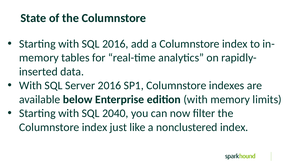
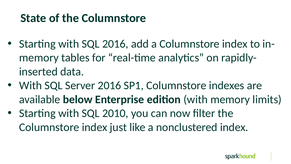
2040: 2040 -> 2010
